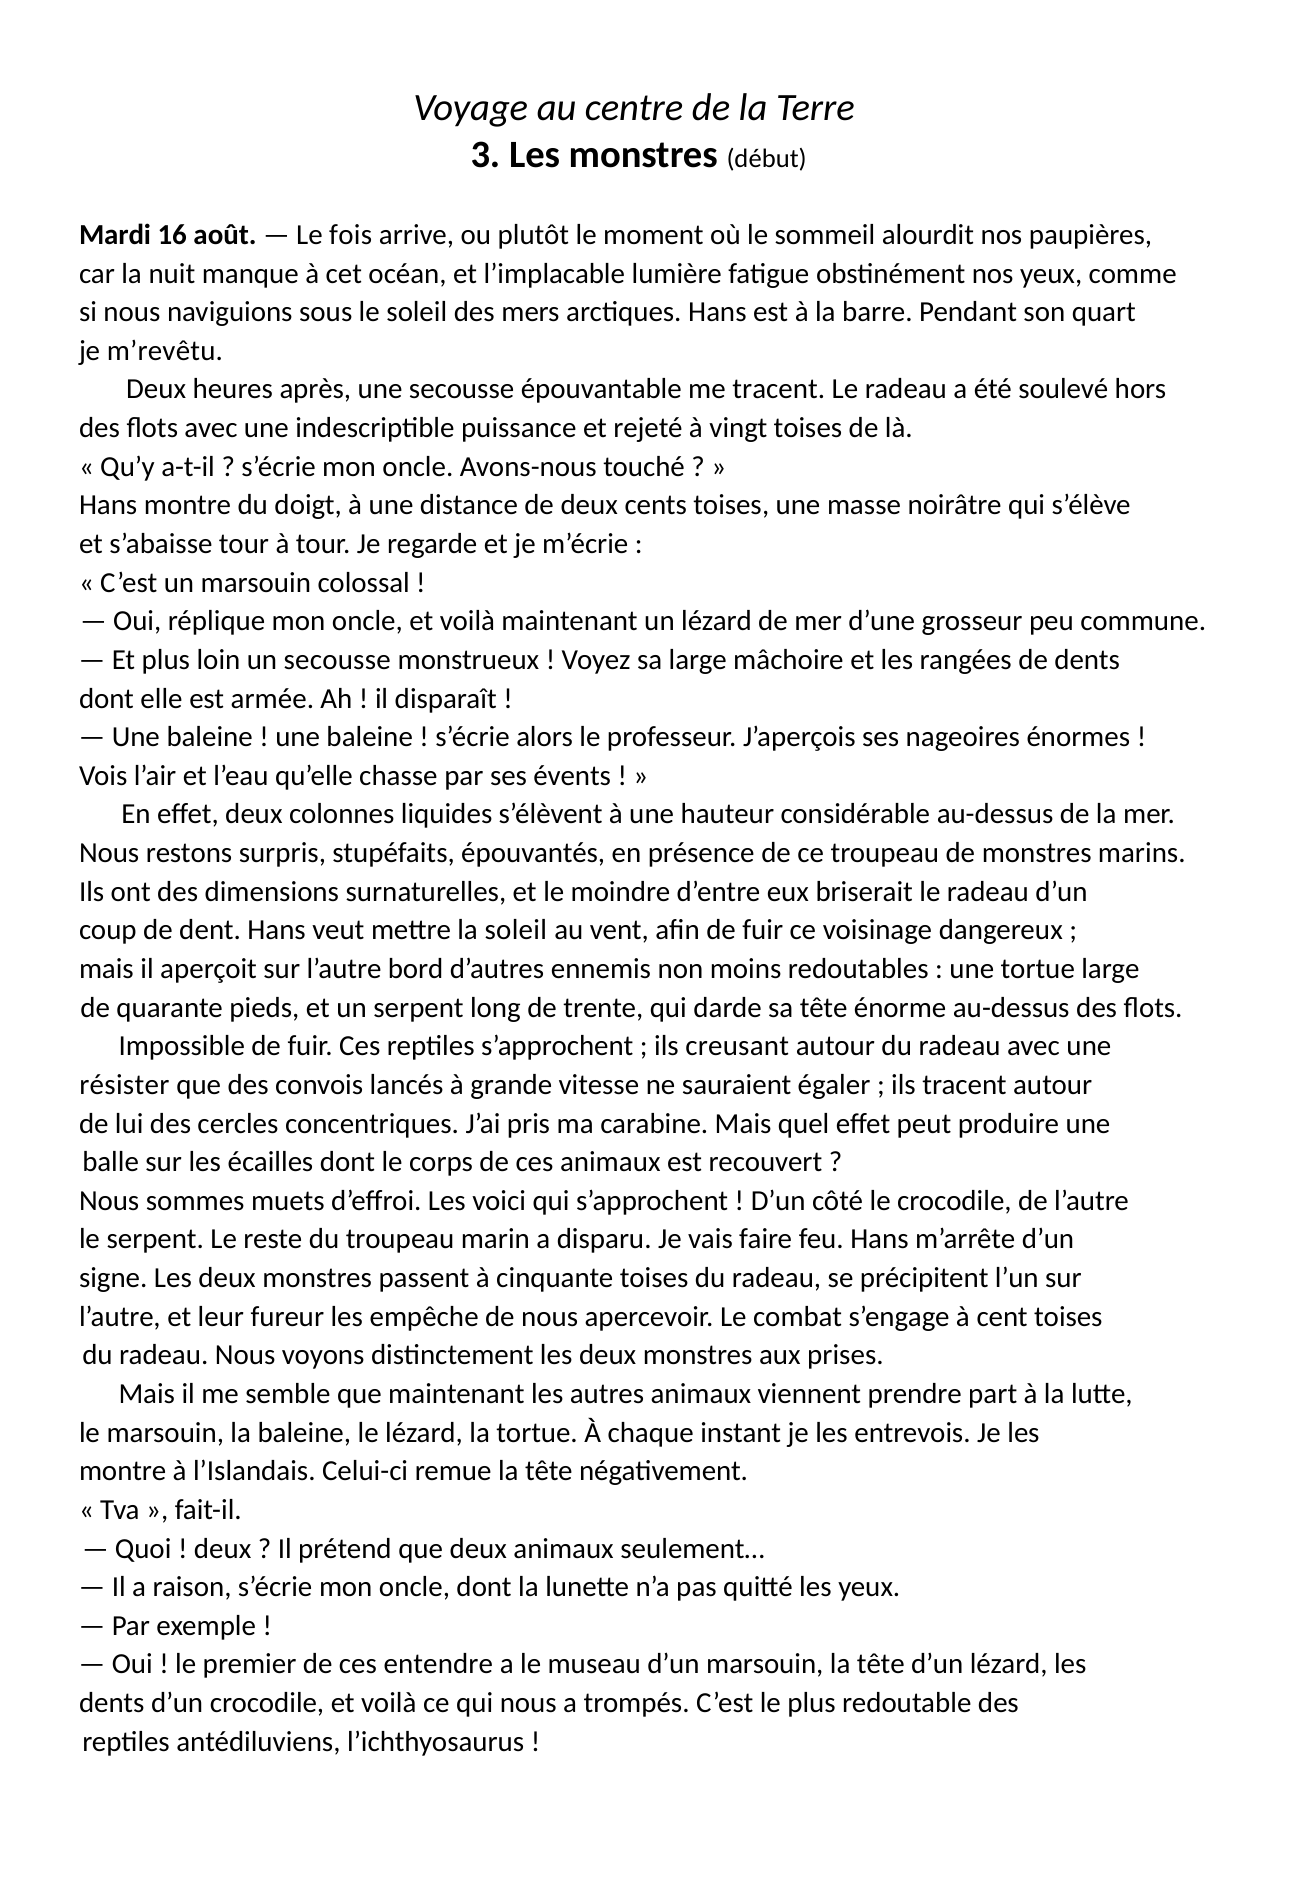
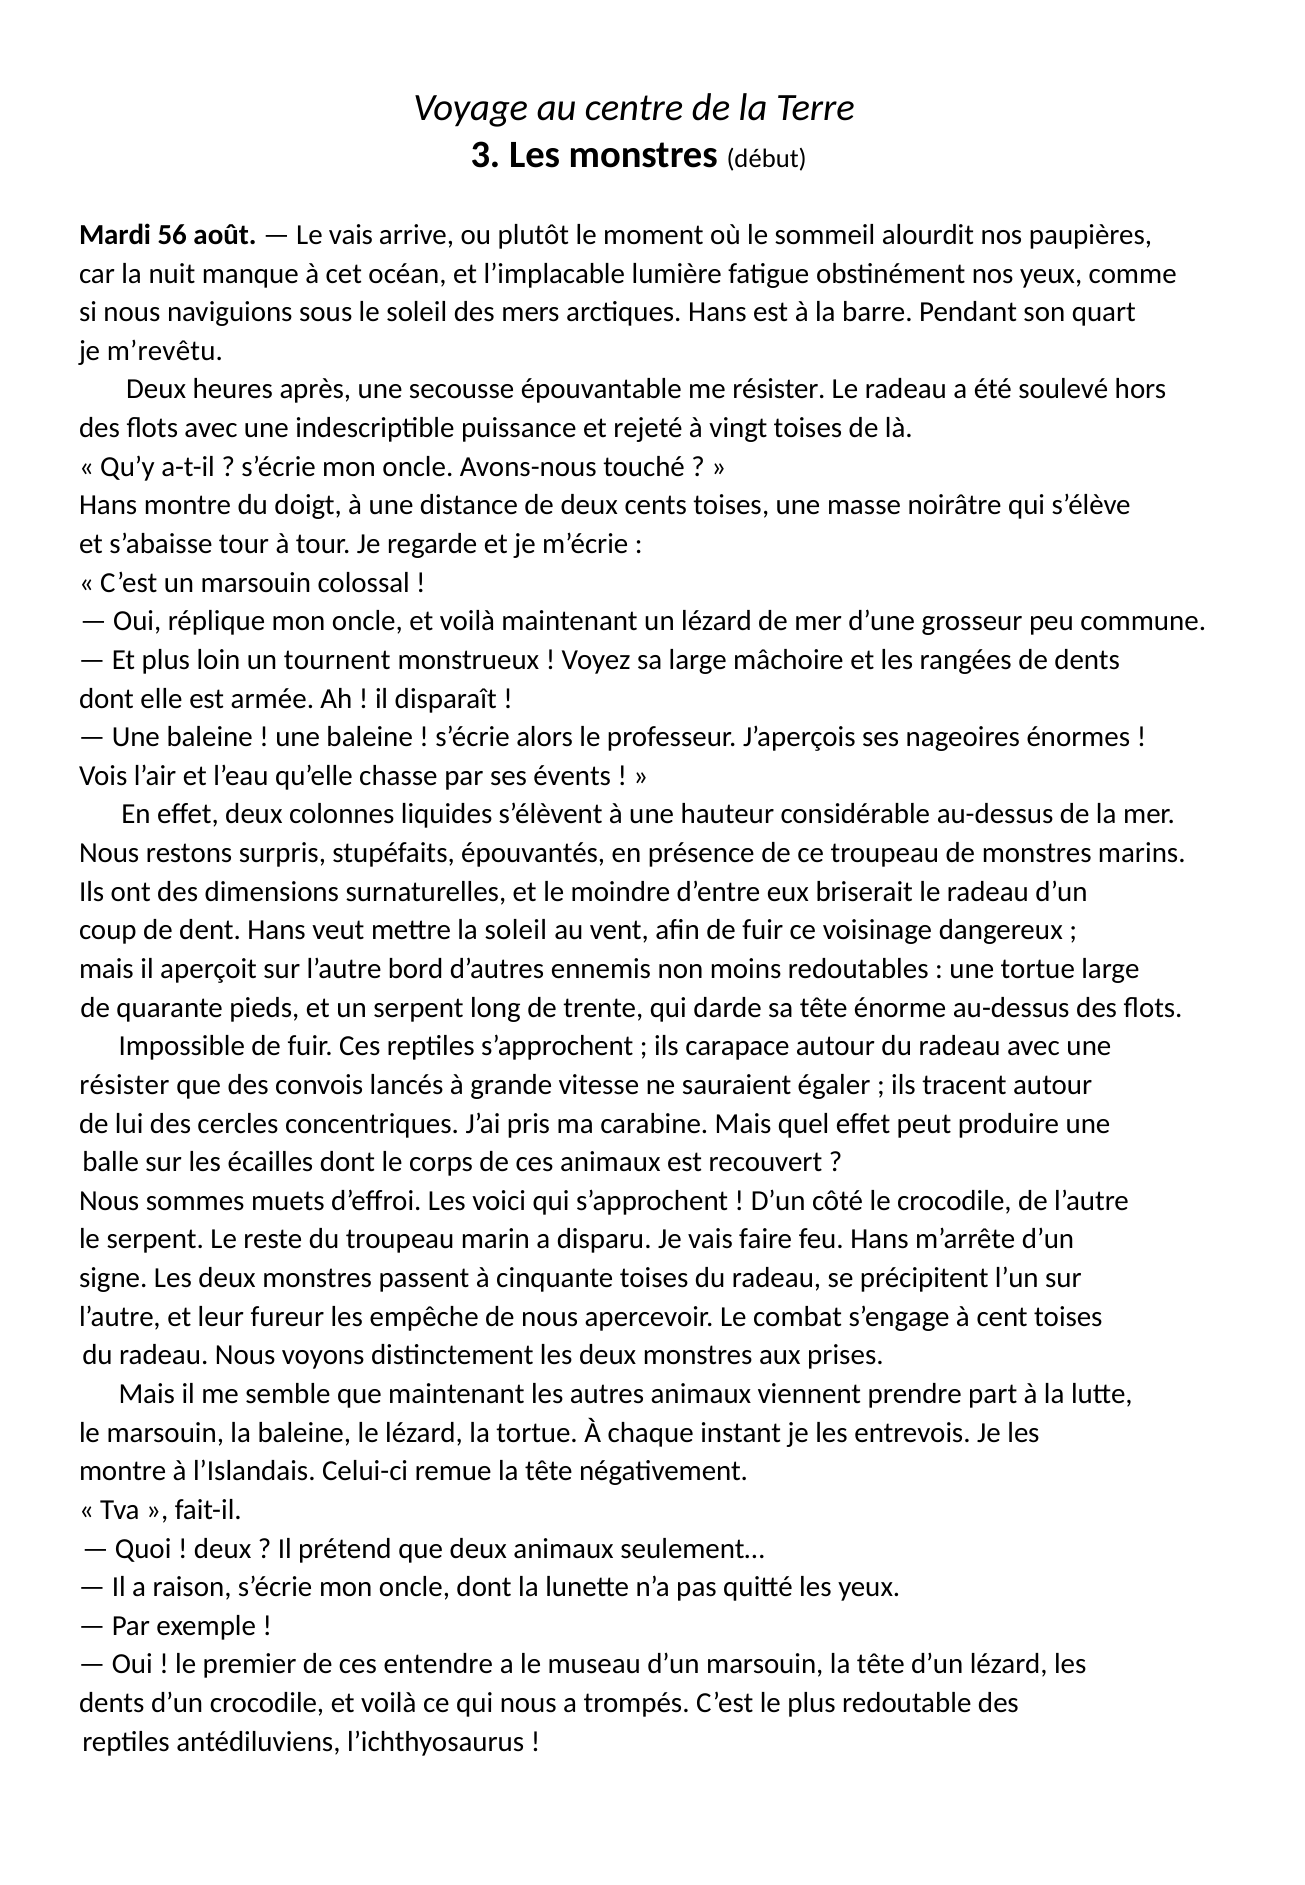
16: 16 -> 56
Le fois: fois -> vais
me tracent: tracent -> résister
un secousse: secousse -> tournent
creusant: creusant -> carapace
